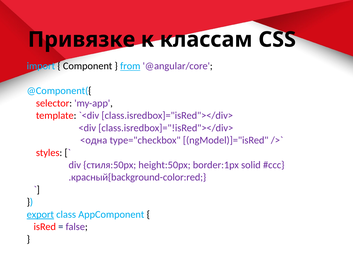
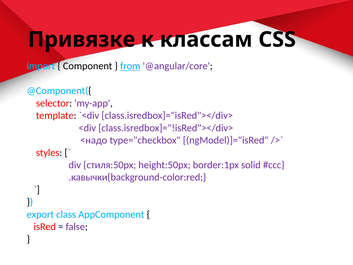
<одна: <одна -> <надо
.красный{background-color:red: .красный{background-color:red -> .кавычки{background-color:red
export underline: present -> none
